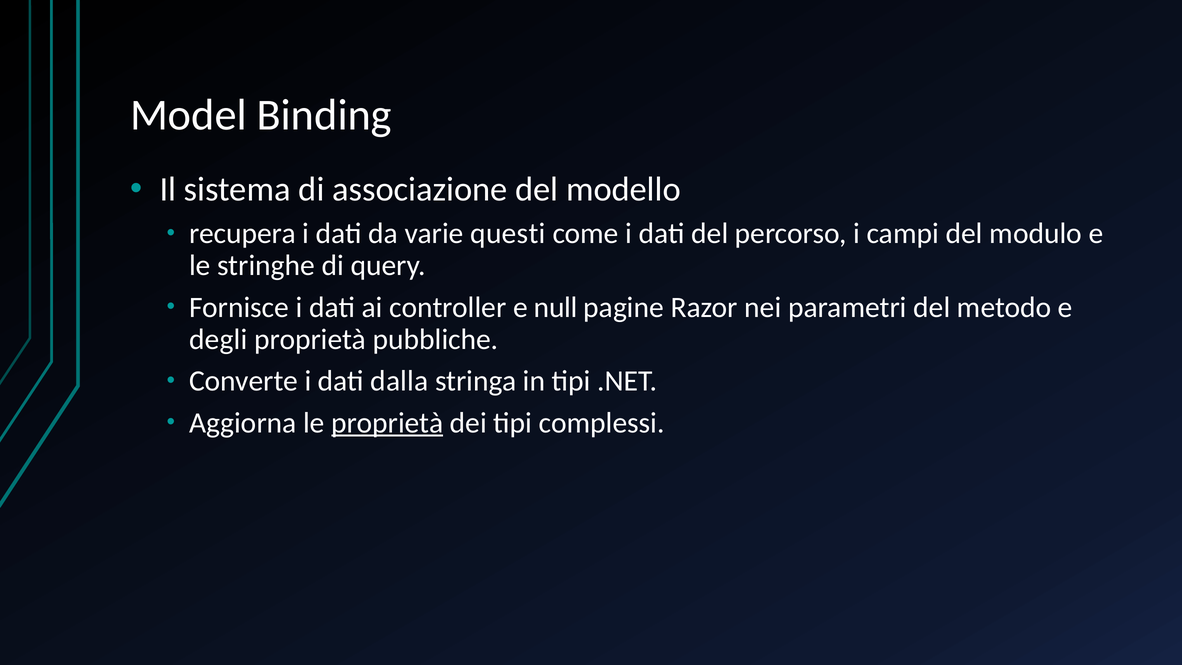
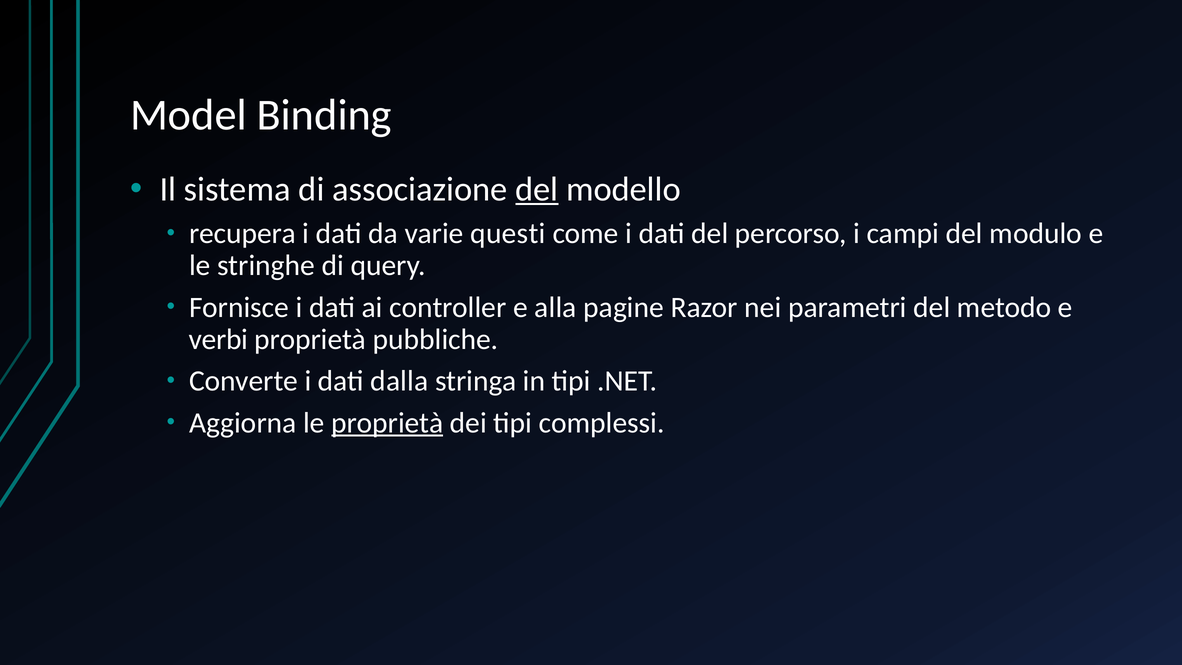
del at (537, 189) underline: none -> present
null: null -> alla
degli: degli -> verbi
